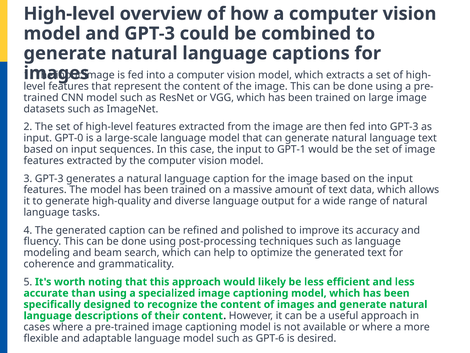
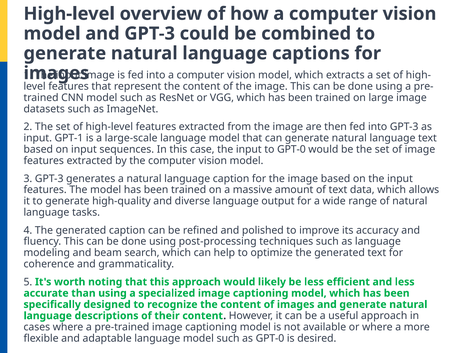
GPT-0: GPT-0 -> GPT-1
to GPT-1: GPT-1 -> GPT-0
as GPT-6: GPT-6 -> GPT-0
